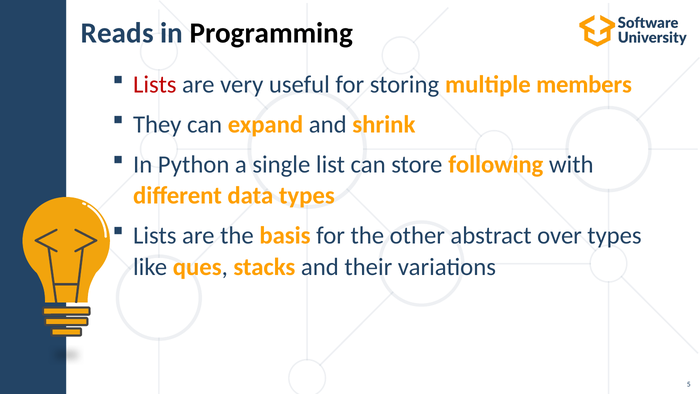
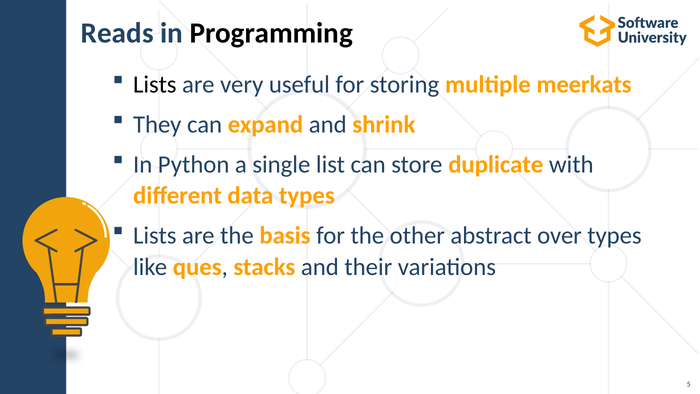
Lists at (155, 85) colour: red -> black
members: members -> meerkats
following: following -> duplicate
